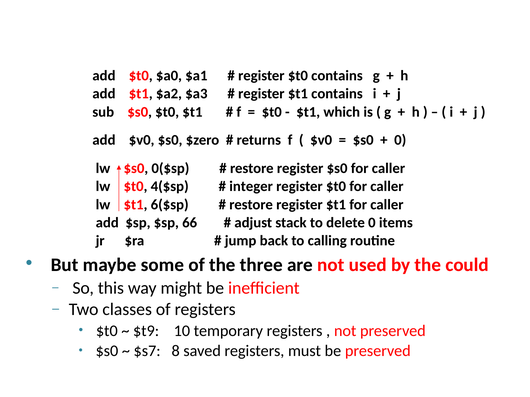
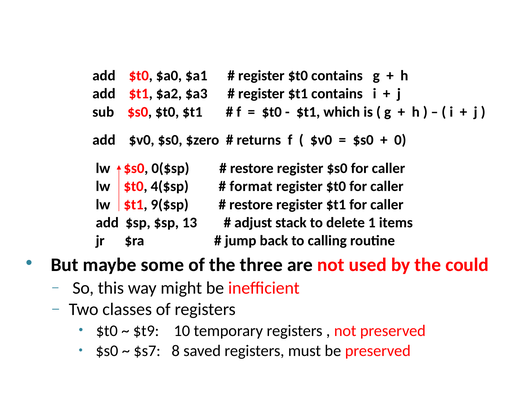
integer: integer -> format
6($sp: 6($sp -> 9($sp
66: 66 -> 13
delete 0: 0 -> 1
